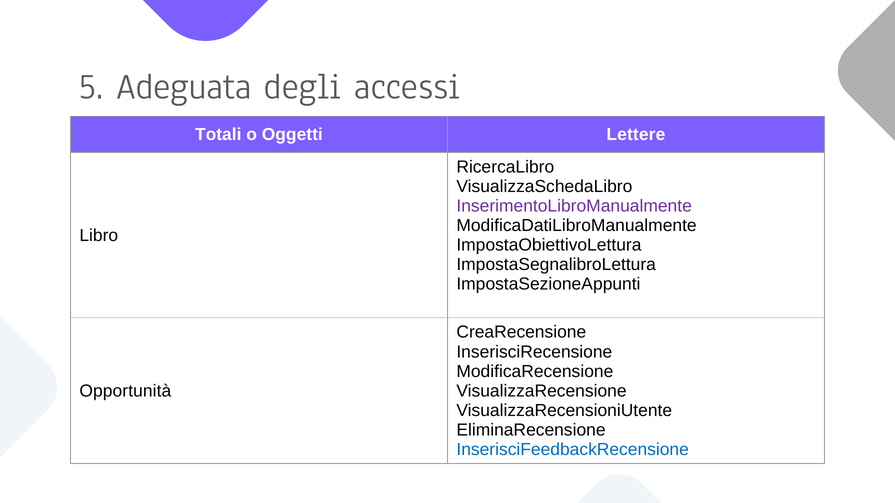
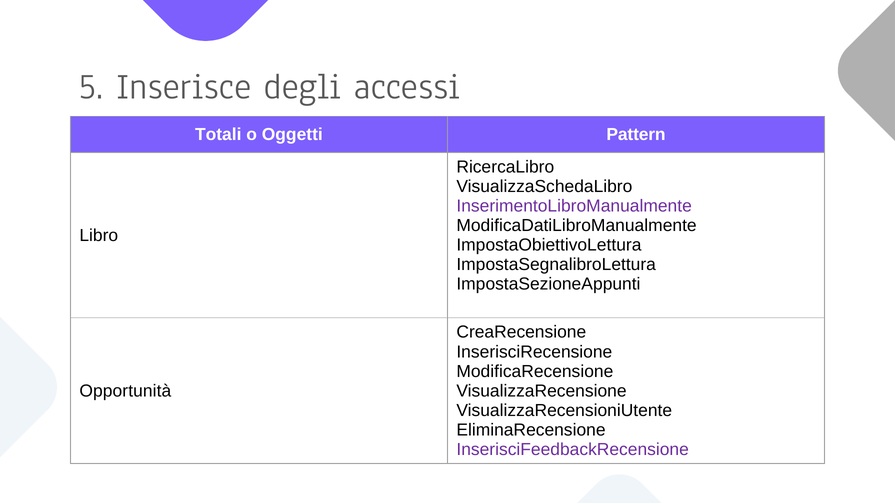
Adeguata: Adeguata -> Inserisce
Lettere: Lettere -> Pattern
InserisciFeedbackRecensione colour: blue -> purple
